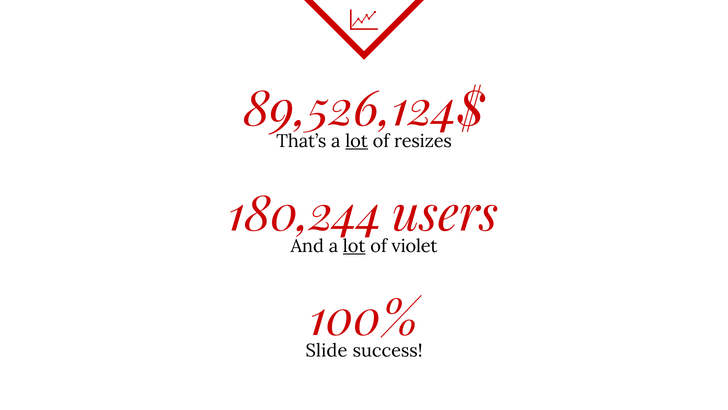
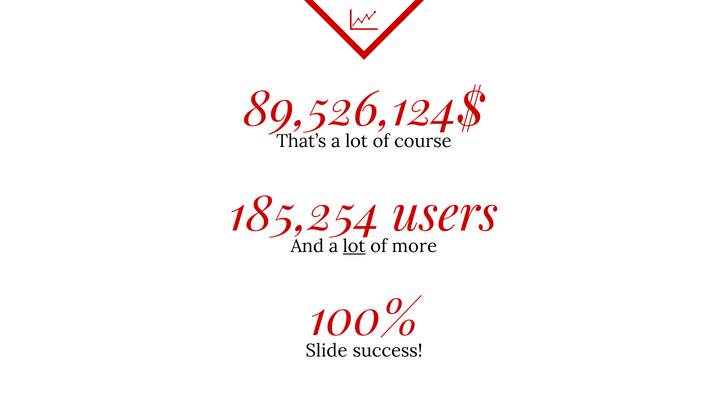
lot at (357, 141) underline: present -> none
resizes: resizes -> course
180,244: 180,244 -> 185,254
violet: violet -> more
